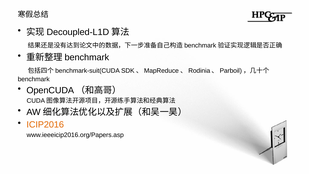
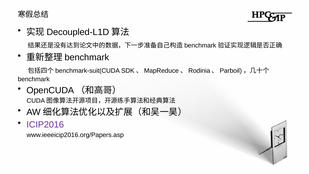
ICIP2016 colour: orange -> purple
